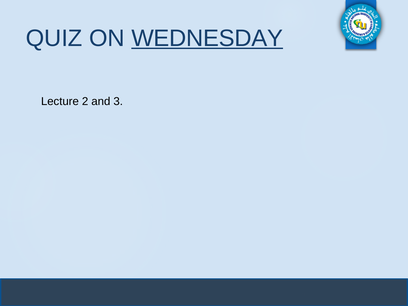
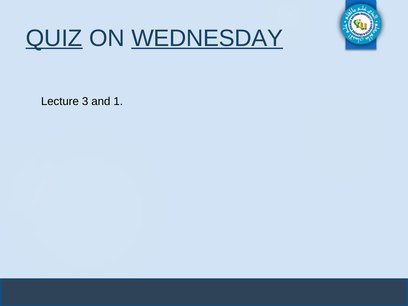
QUIZ underline: none -> present
2: 2 -> 3
3: 3 -> 1
